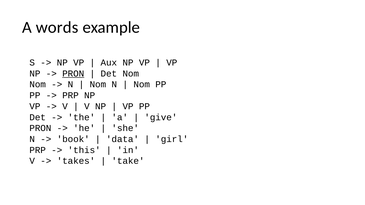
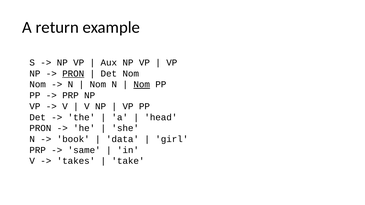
words: words -> return
Nom at (142, 85) underline: none -> present
give: give -> head
this: this -> same
